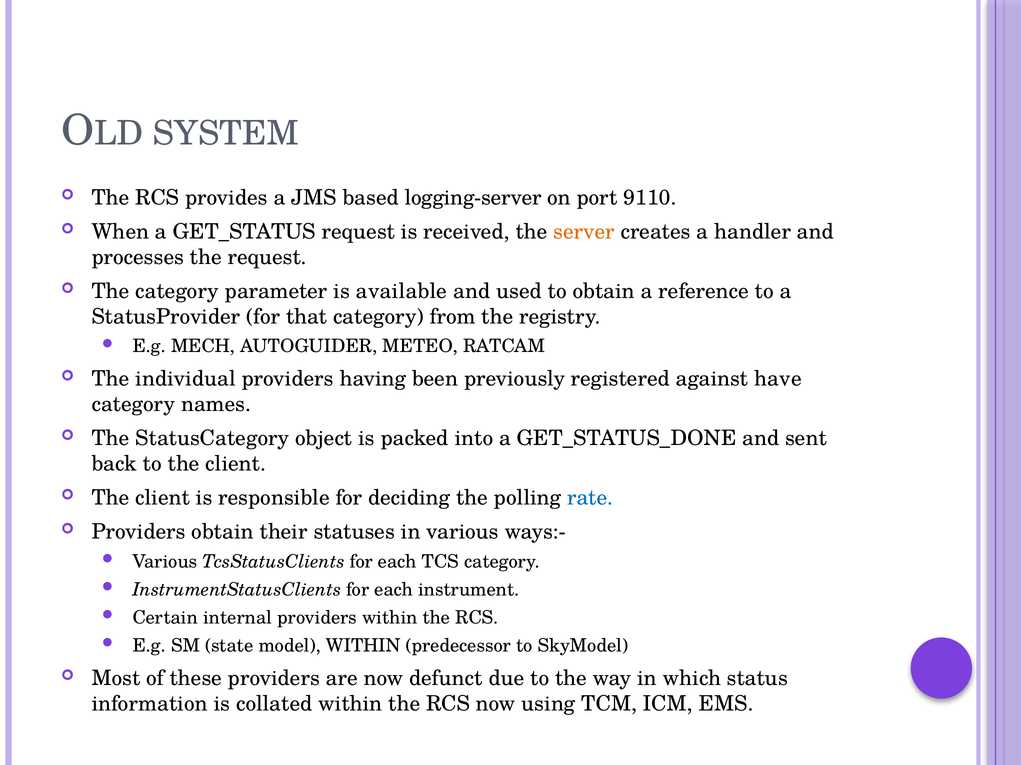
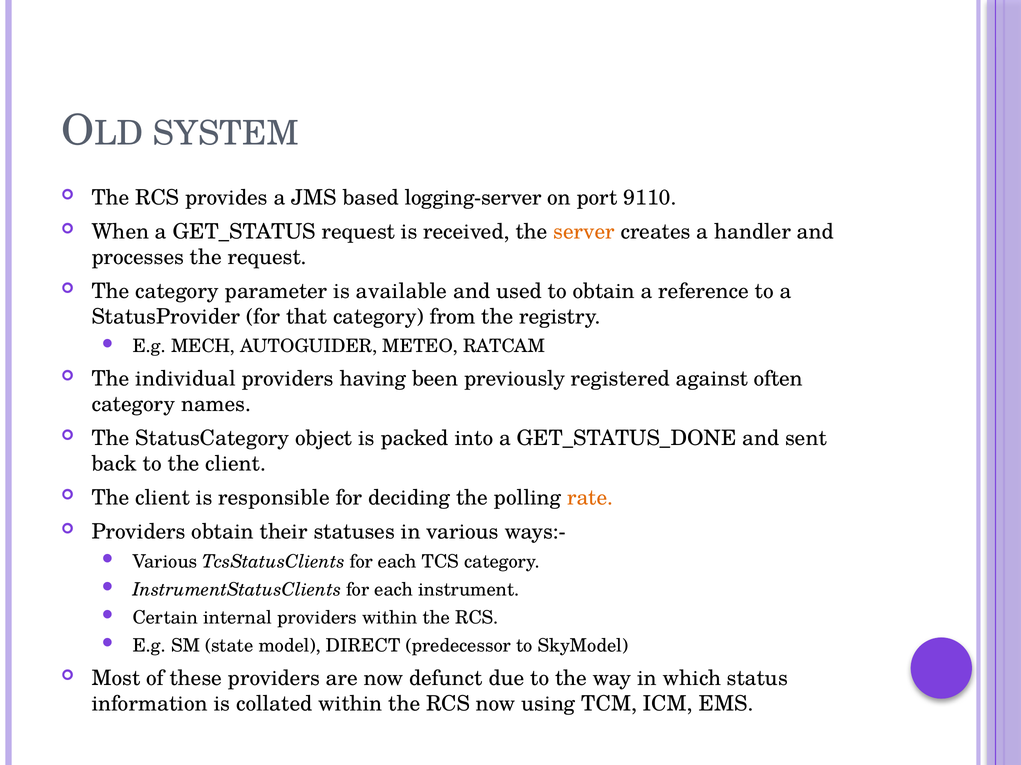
have: have -> often
rate colour: blue -> orange
model WITHIN: WITHIN -> DIRECT
